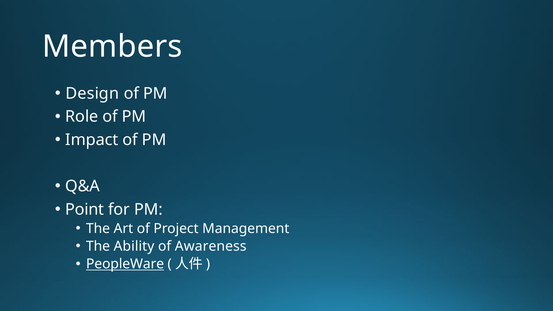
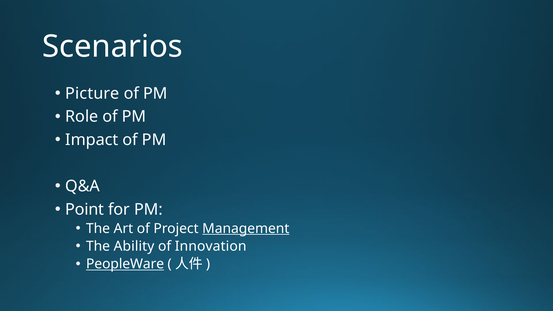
Members: Members -> Scenarios
Design: Design -> Picture
Management underline: none -> present
Awareness: Awareness -> Innovation
